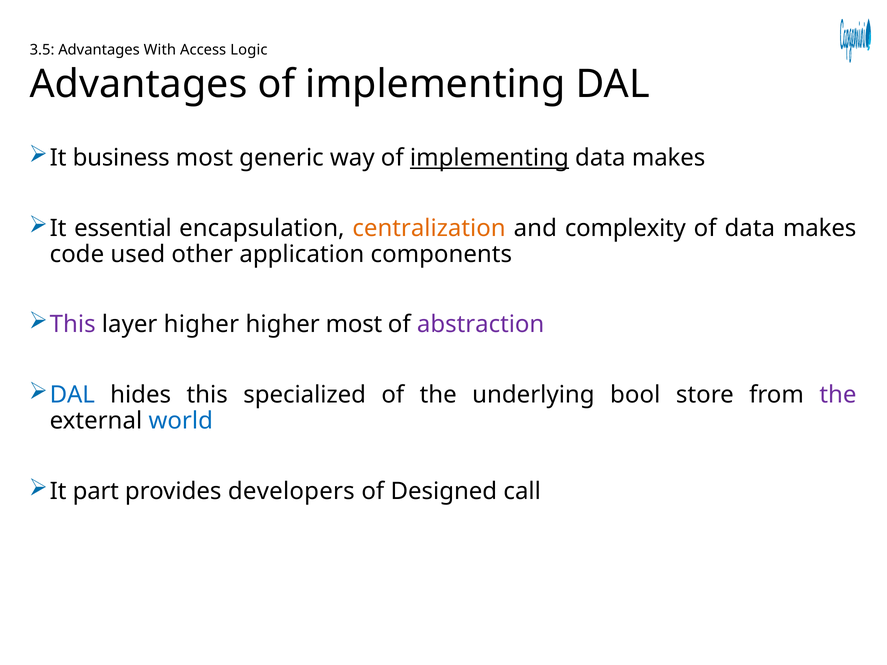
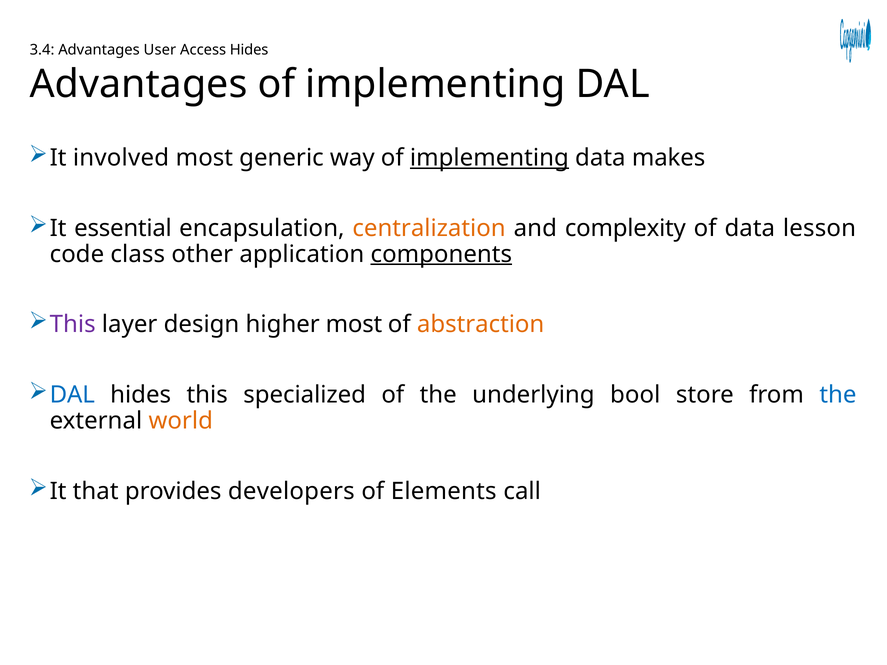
3.5: 3.5 -> 3.4
With: With -> User
Access Logic: Logic -> Hides
business: business -> involved
of data makes: makes -> lesson
used: used -> class
components underline: none -> present
layer higher: higher -> design
abstraction colour: purple -> orange
the at (838, 395) colour: purple -> blue
world colour: blue -> orange
part: part -> that
Designed: Designed -> Elements
